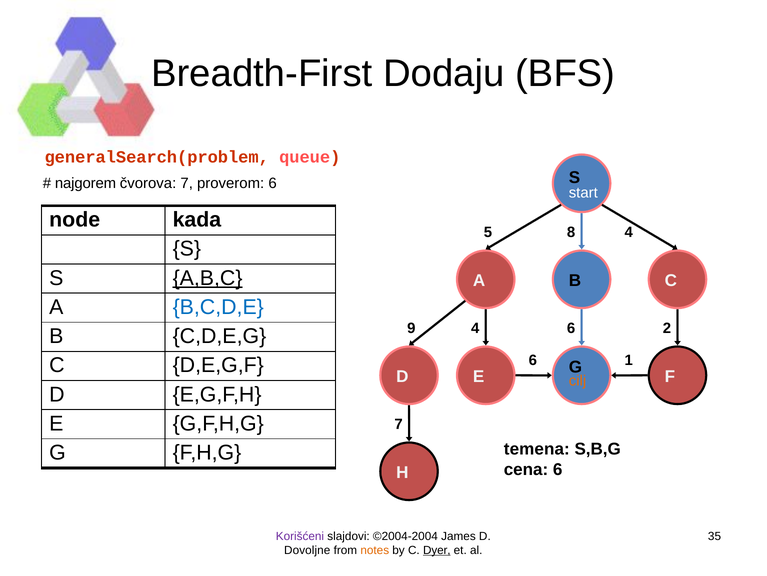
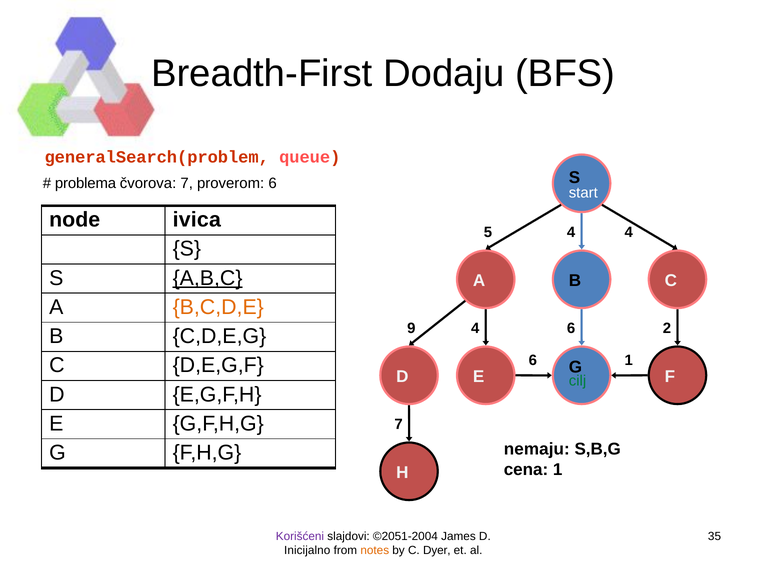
najgorem: najgorem -> problema
kada: kada -> ivica
5 8: 8 -> 4
B,C,D,E colour: blue -> orange
cilj colour: orange -> green
temena: temena -> nemaju
cena 6: 6 -> 1
©2004-2004: ©2004-2004 -> ©2051-2004
Dovoljne: Dovoljne -> Inicijalno
Dyer underline: present -> none
